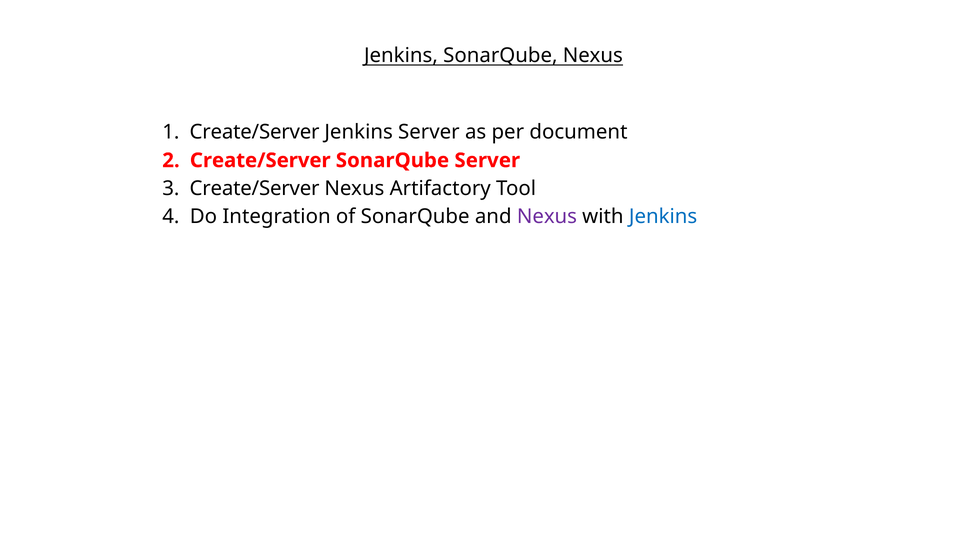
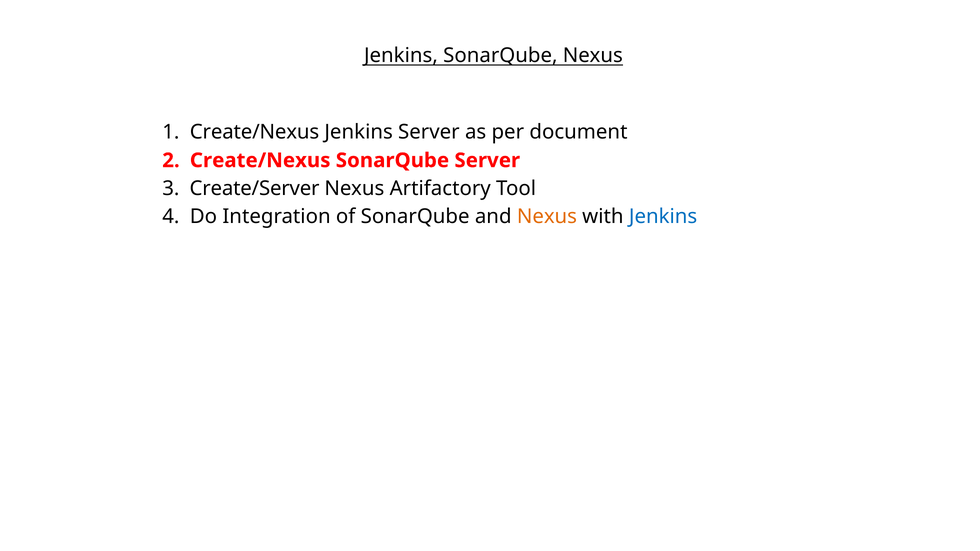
Create/Server at (255, 132): Create/Server -> Create/Nexus
Create/Server at (260, 160): Create/Server -> Create/Nexus
Nexus at (547, 217) colour: purple -> orange
